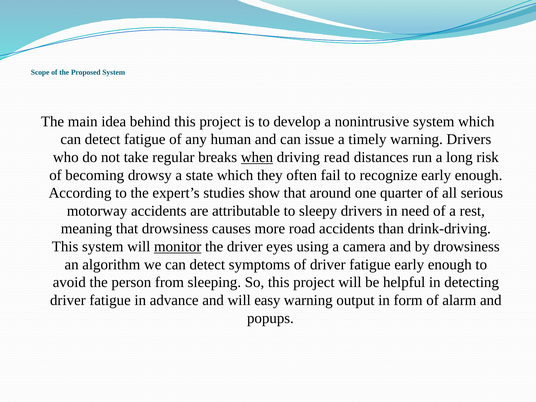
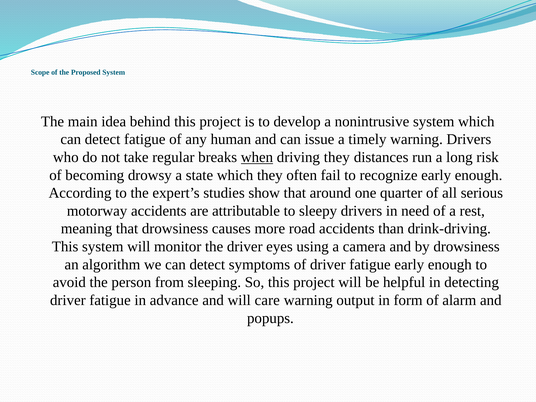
driving read: read -> they
monitor underline: present -> none
easy: easy -> care
